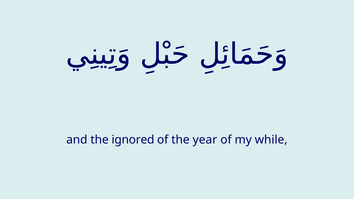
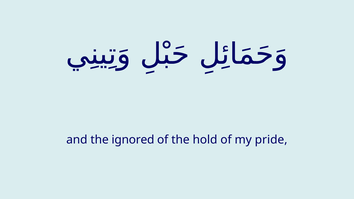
year: year -> hold
while: while -> pride
